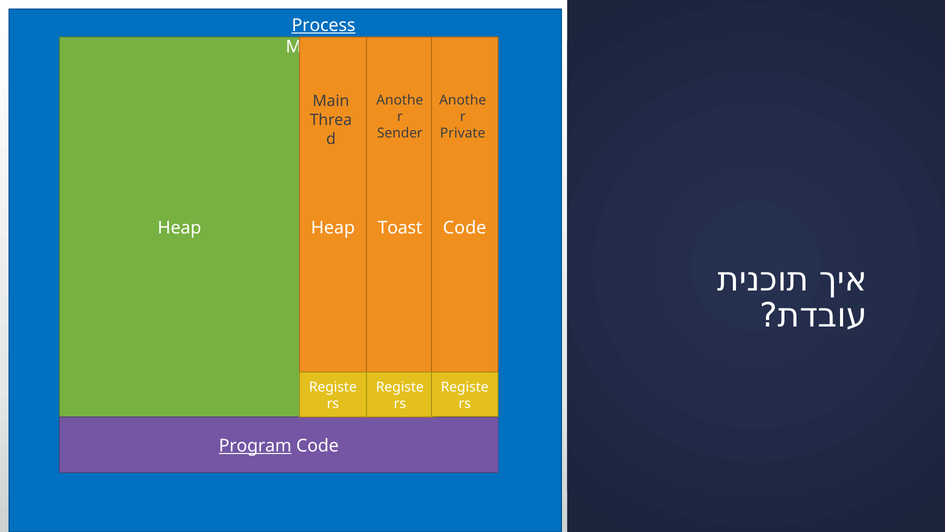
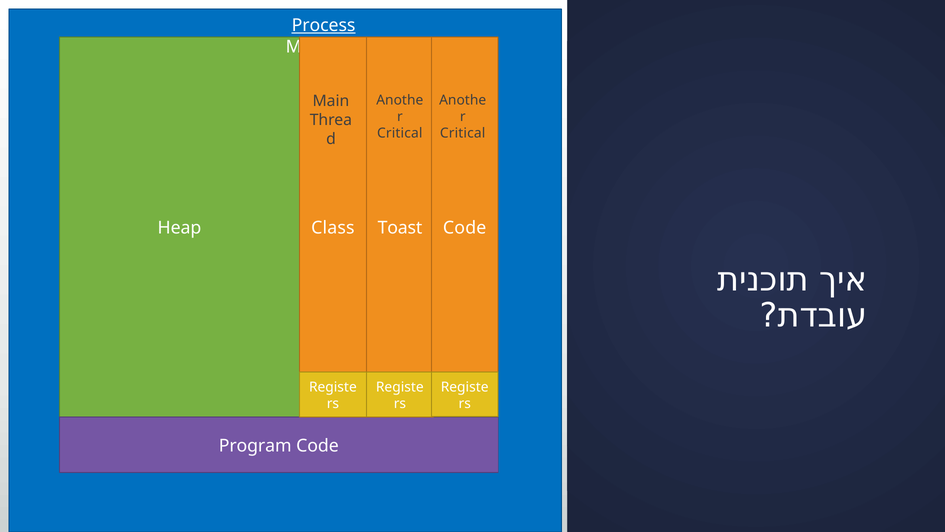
Sender at (400, 133): Sender -> Critical
Private at (463, 133): Private -> Critical
Heap at (333, 228): Heap -> Class
Program underline: present -> none
